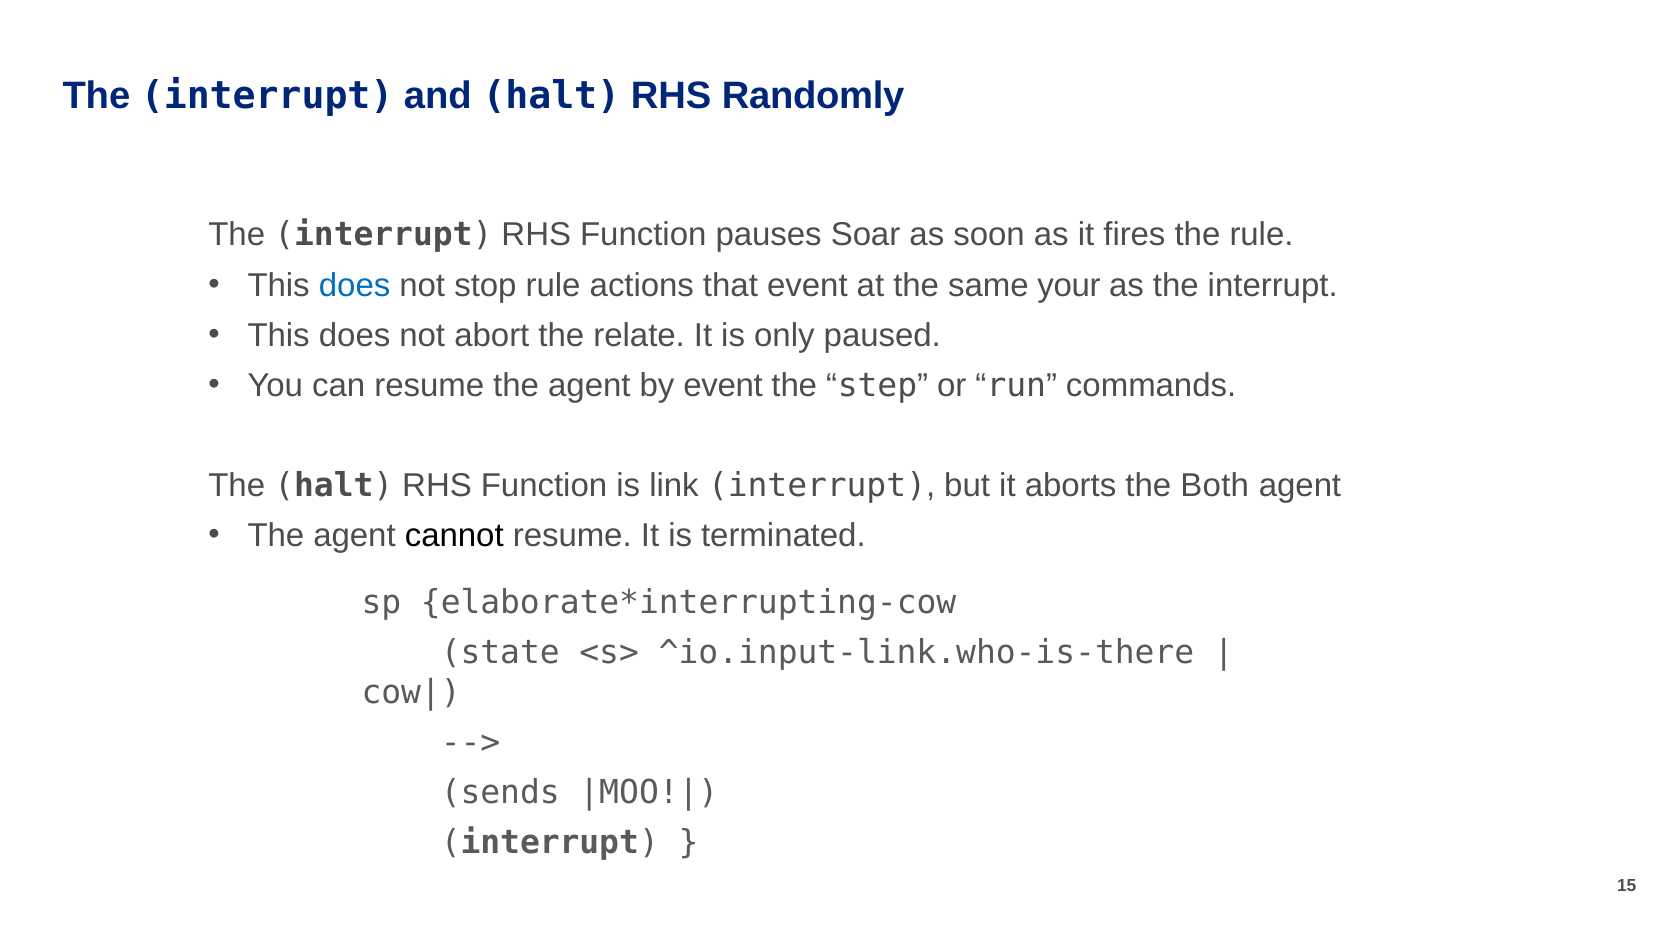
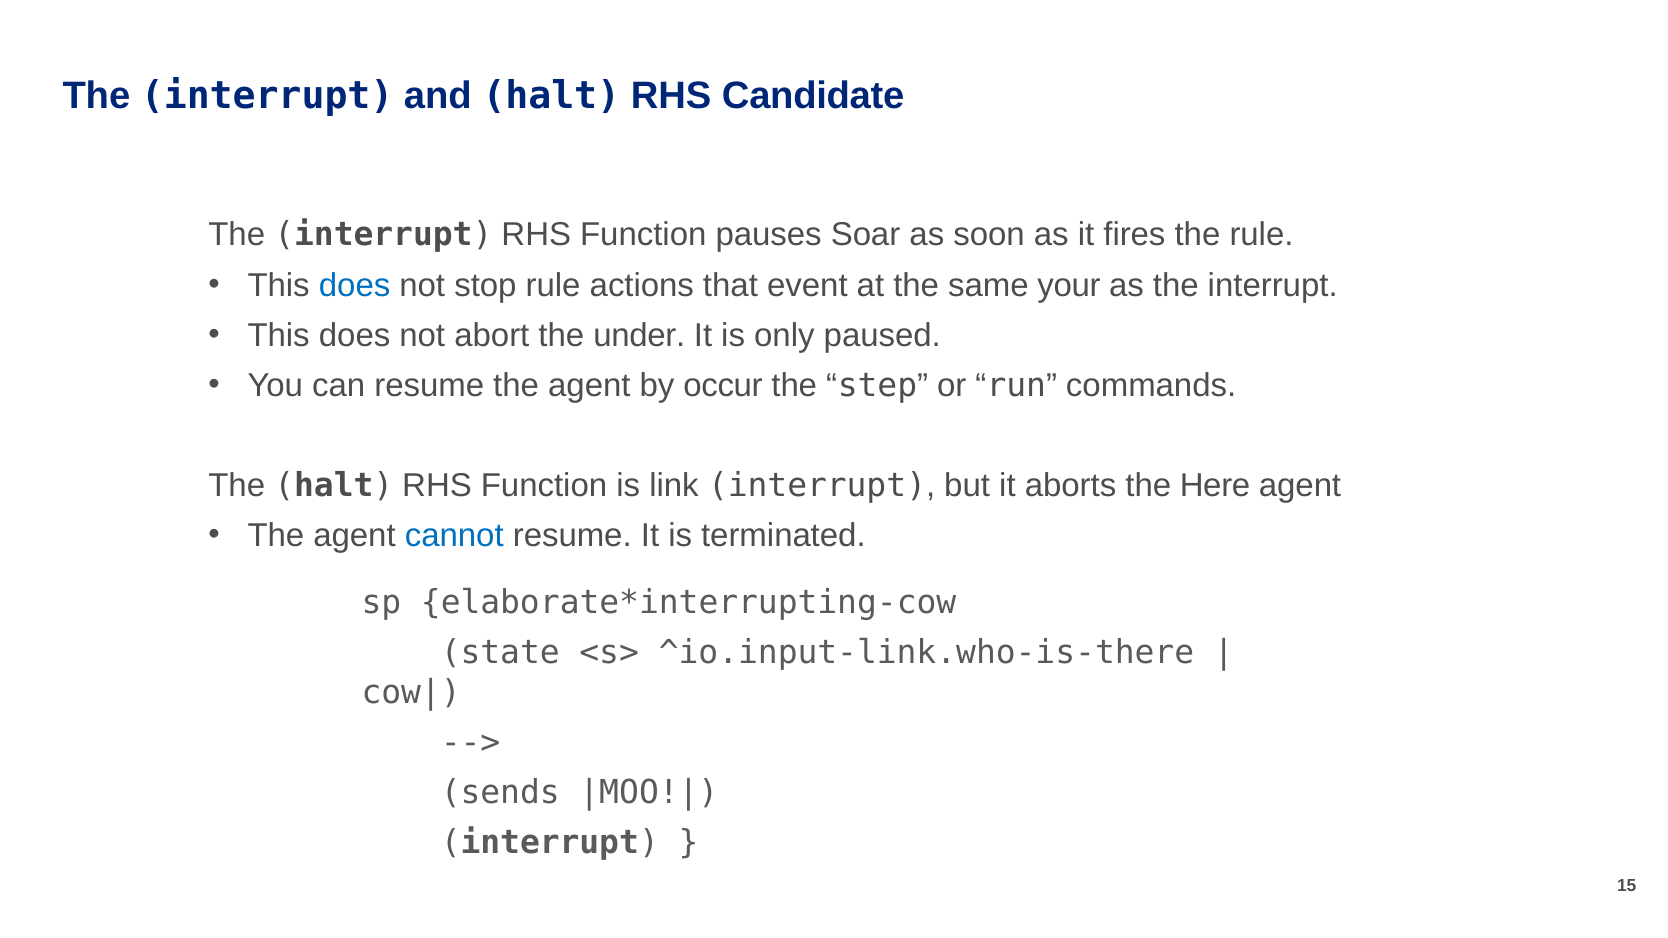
Randomly: Randomly -> Candidate
relate: relate -> under
by event: event -> occur
Both: Both -> Here
cannot colour: black -> blue
